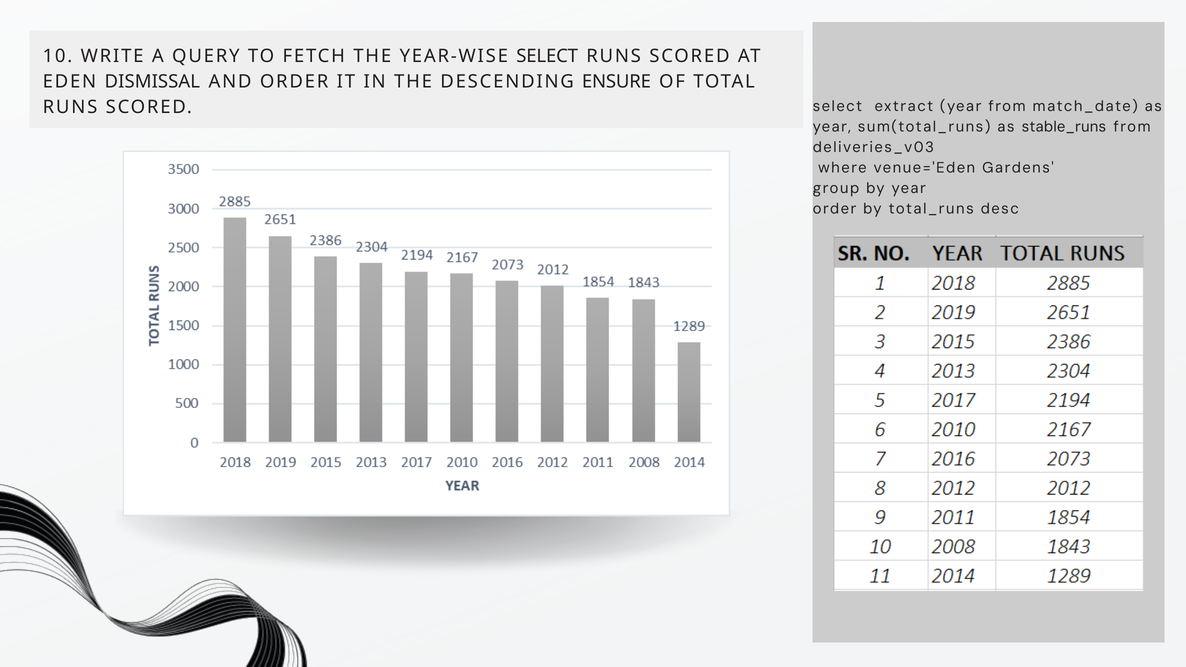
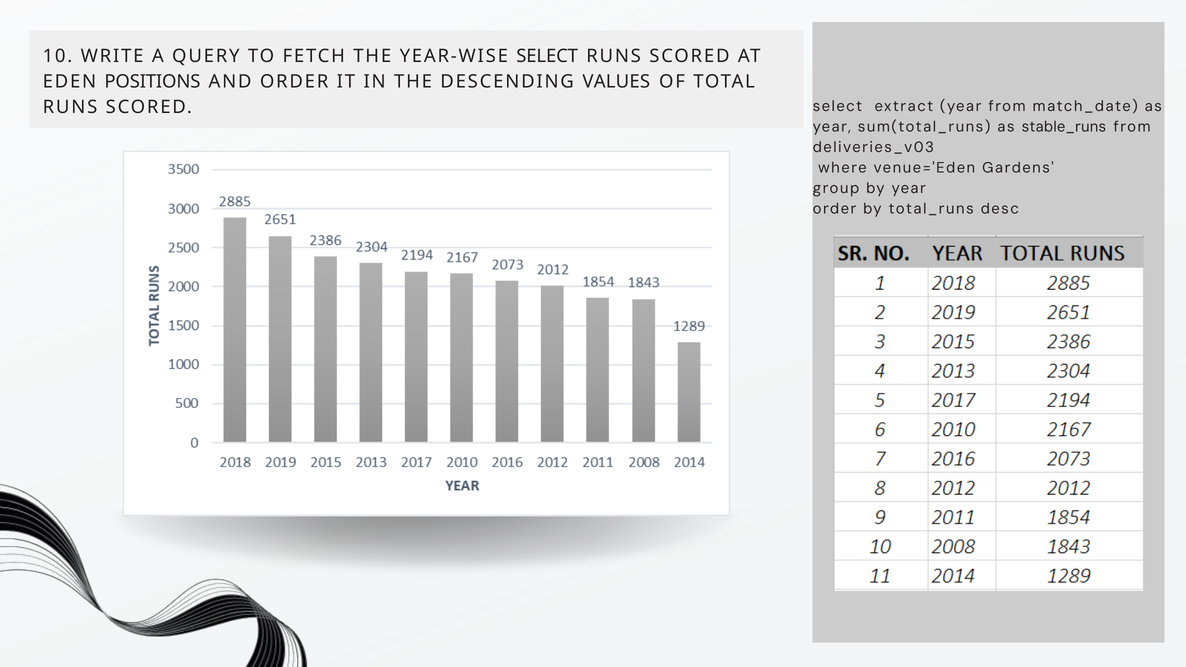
DISMISSAL: DISMISSAL -> POSITIONS
ENSURE: ENSURE -> VALUES
